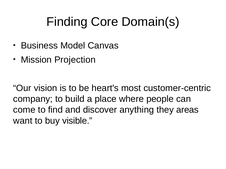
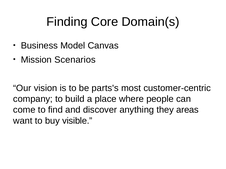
Projection: Projection -> Scenarios
heart's: heart's -> parts's
